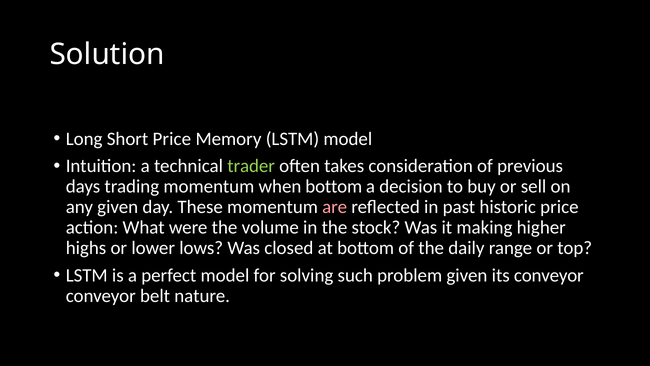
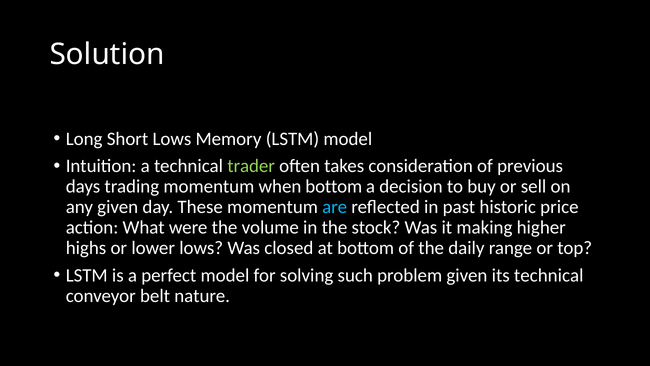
Short Price: Price -> Lows
are colour: pink -> light blue
its conveyor: conveyor -> technical
